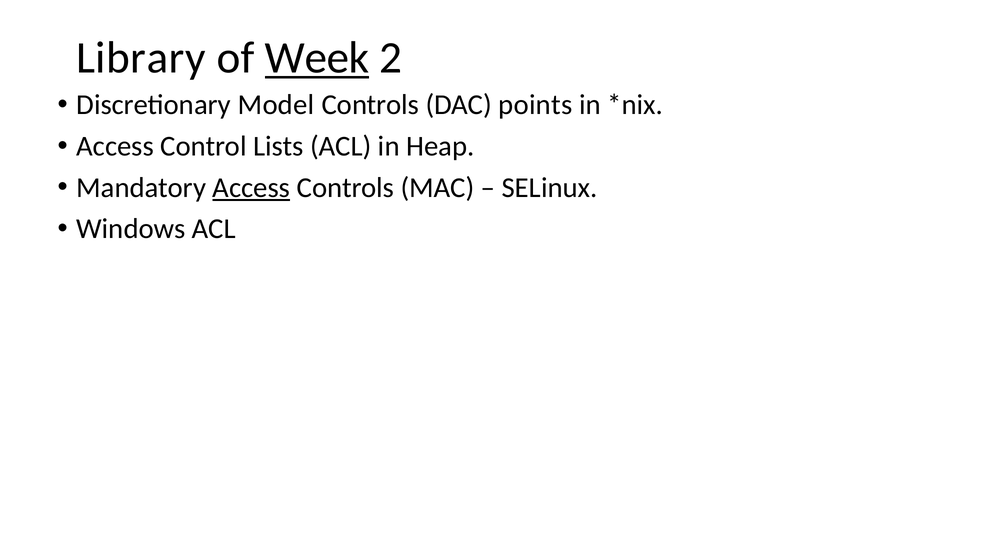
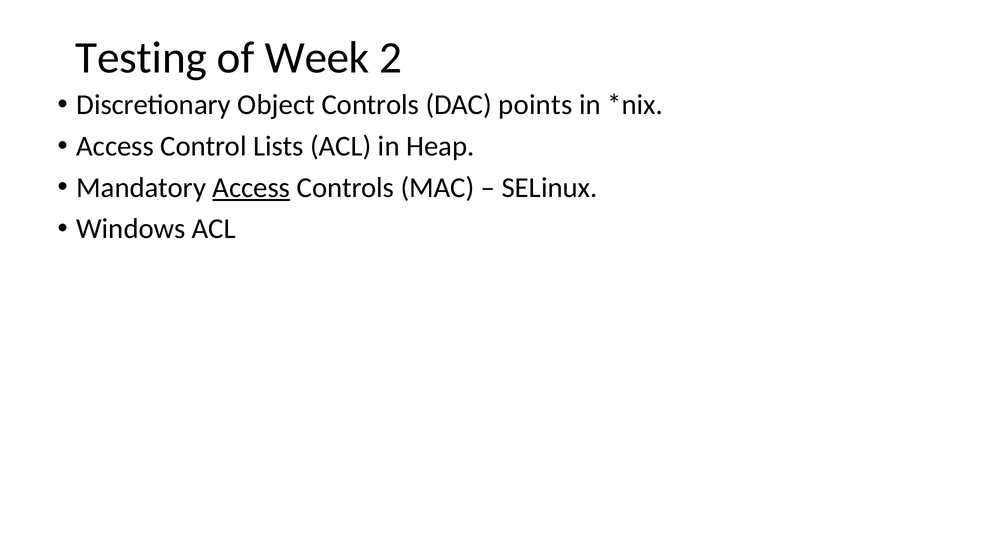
Library: Library -> Testing
Week underline: present -> none
Model: Model -> Object
